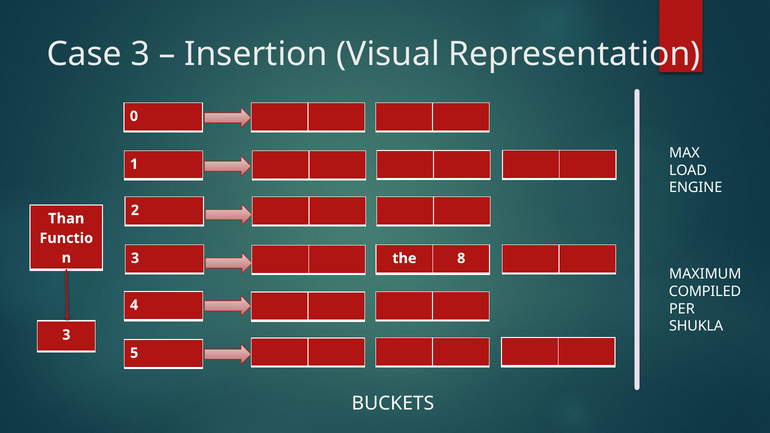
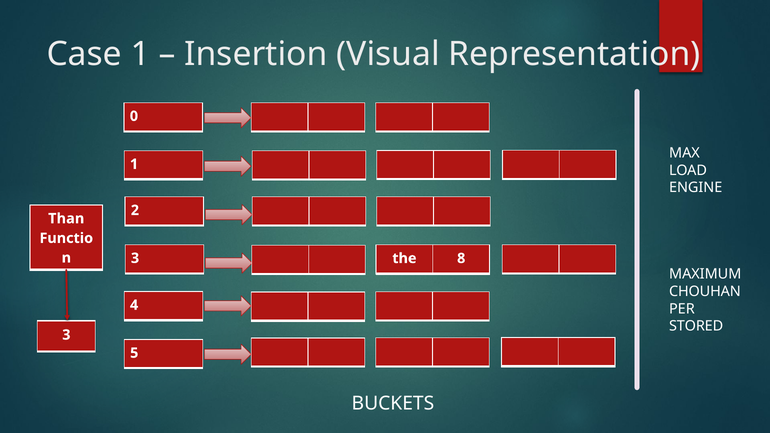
Case 3: 3 -> 1
COMPILED: COMPILED -> CHOUHAN
SHUKLA: SHUKLA -> STORED
